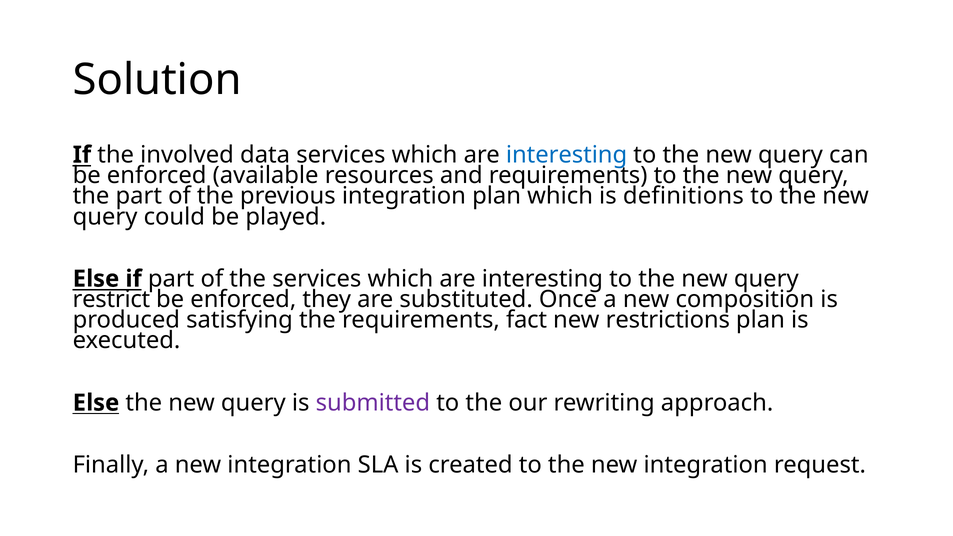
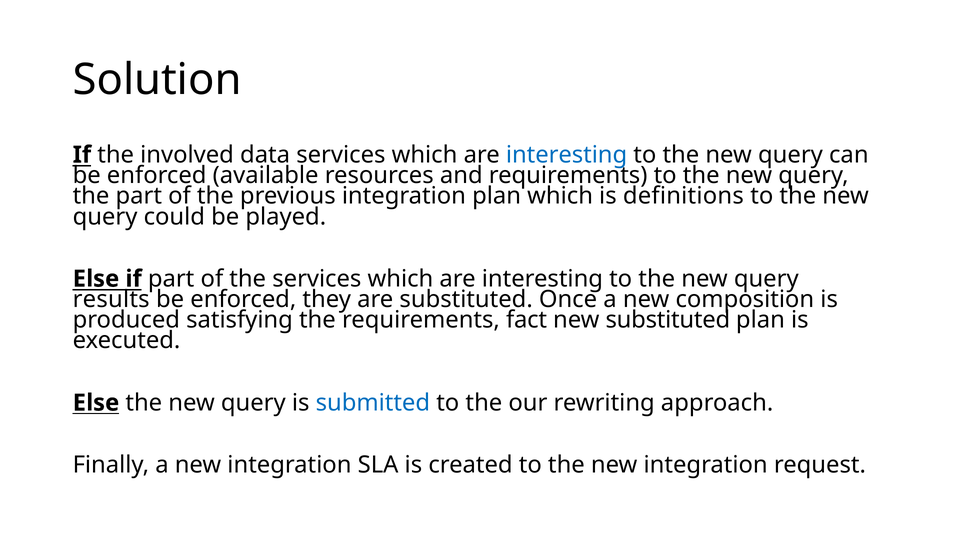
restrict: restrict -> results
new restrictions: restrictions -> substituted
submitted colour: purple -> blue
